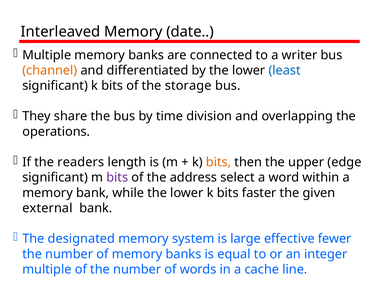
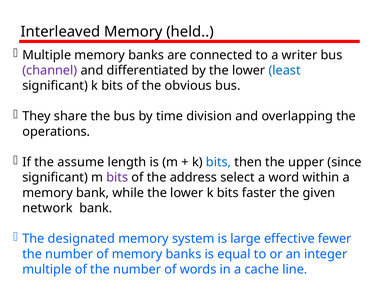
date: date -> held
channel colour: orange -> purple
storage: storage -> obvious
readers: readers -> assume
bits at (219, 162) colour: orange -> blue
edge: edge -> since
external: external -> network
